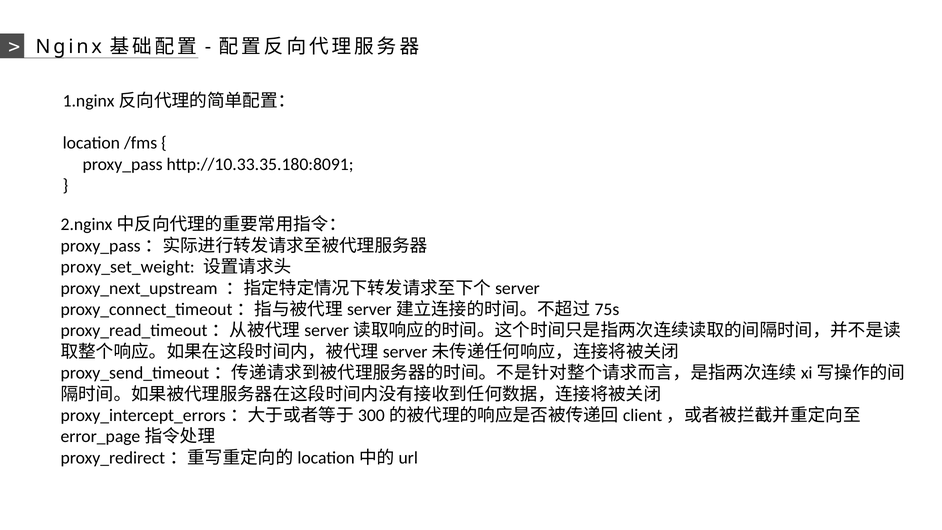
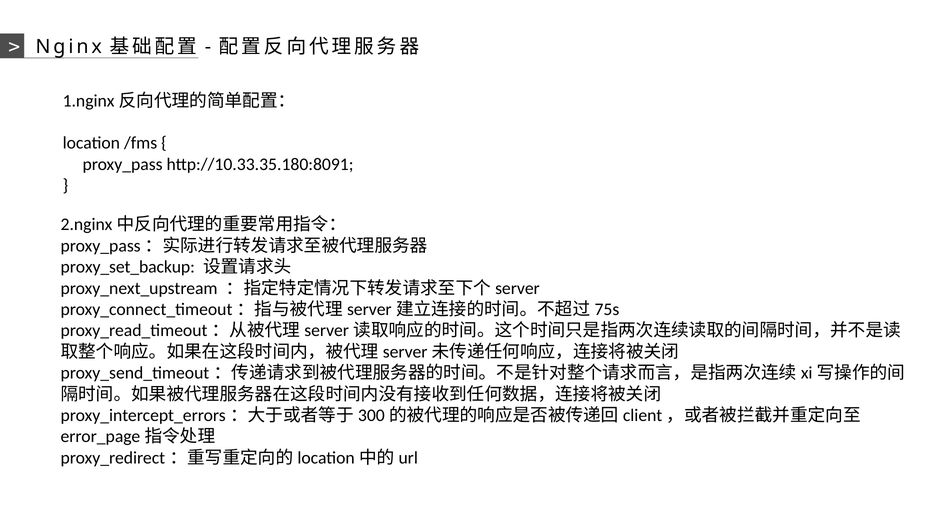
proxy_set_weight: proxy_set_weight -> proxy_set_backup
